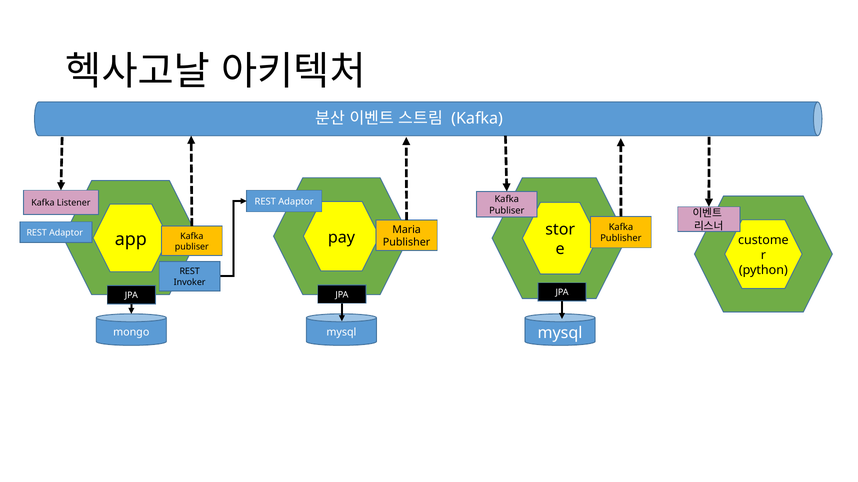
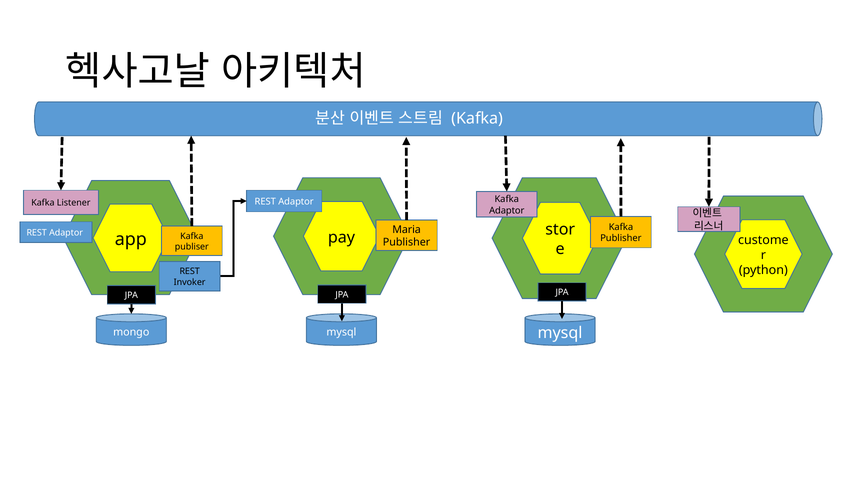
Publiser at (507, 211): Publiser -> Adaptor
